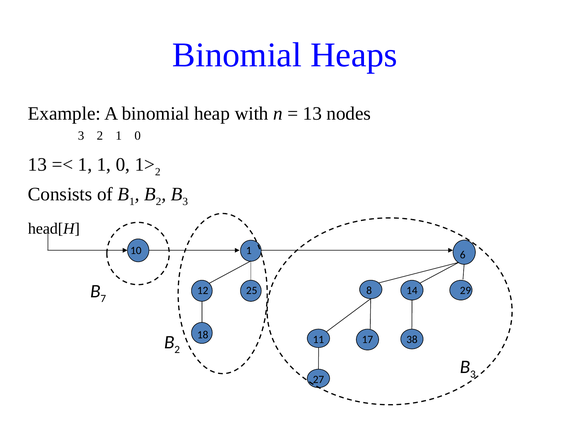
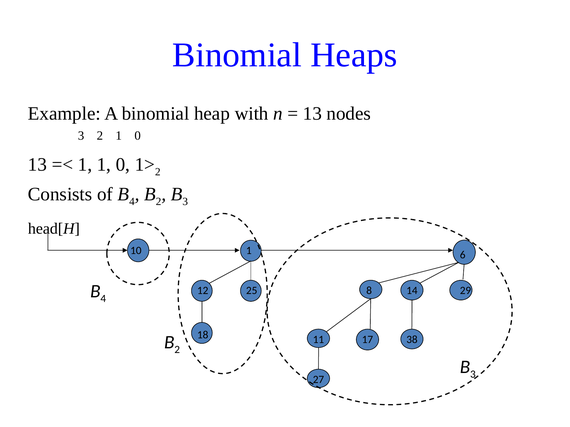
1 at (132, 202): 1 -> 4
7 at (103, 299): 7 -> 4
